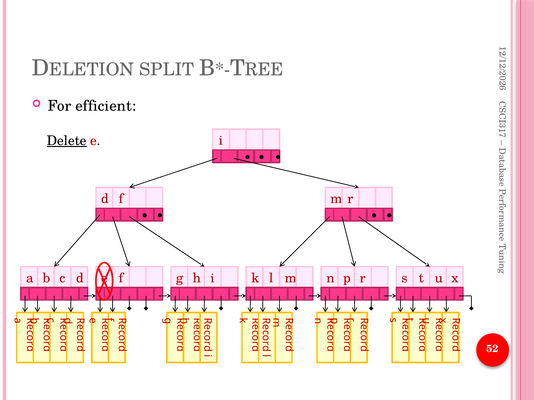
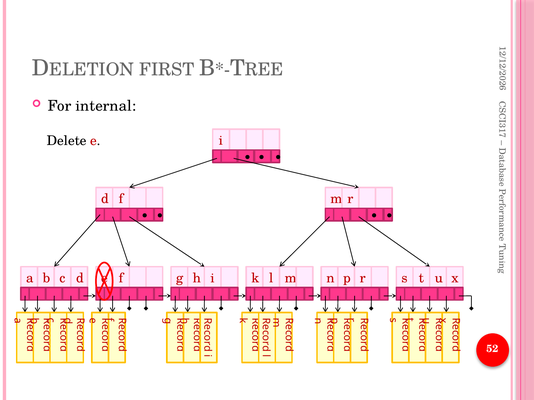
SPLIT: SPLIT -> FIRST
efficient: efficient -> internal
Delete underline: present -> none
